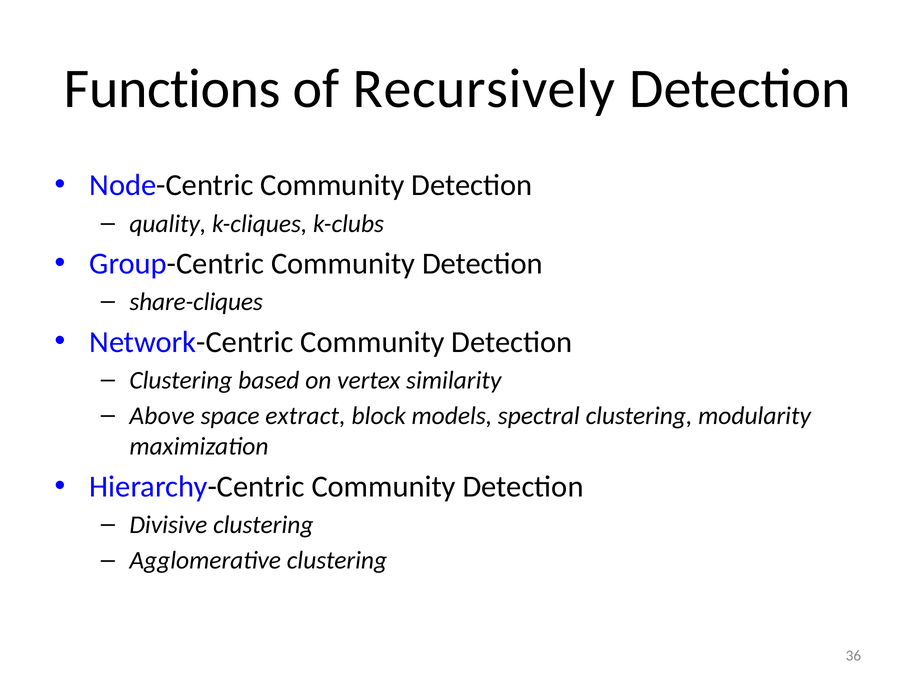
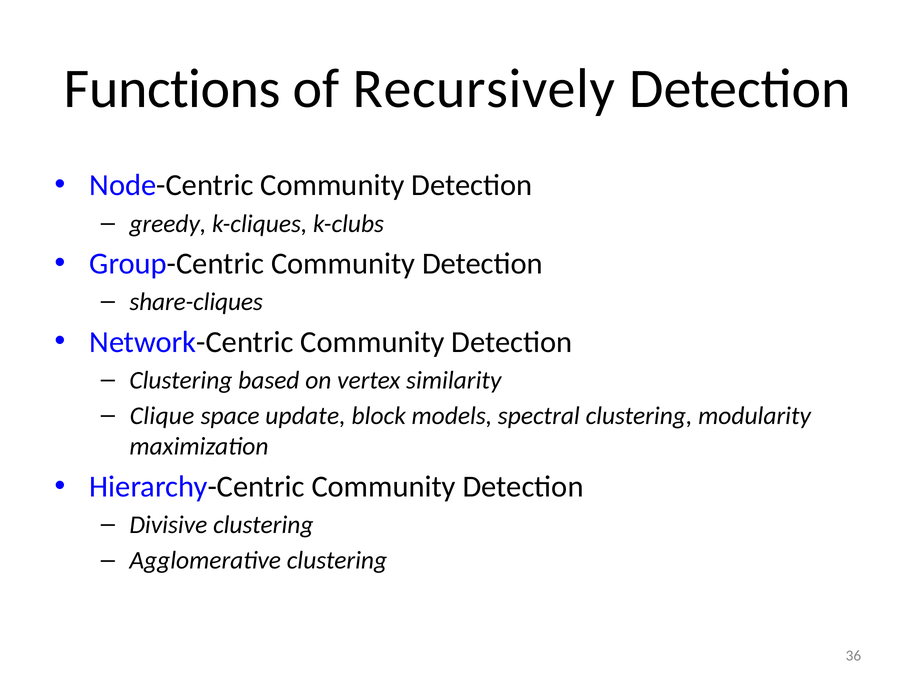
quality: quality -> greedy
Above: Above -> Clique
extract: extract -> update
